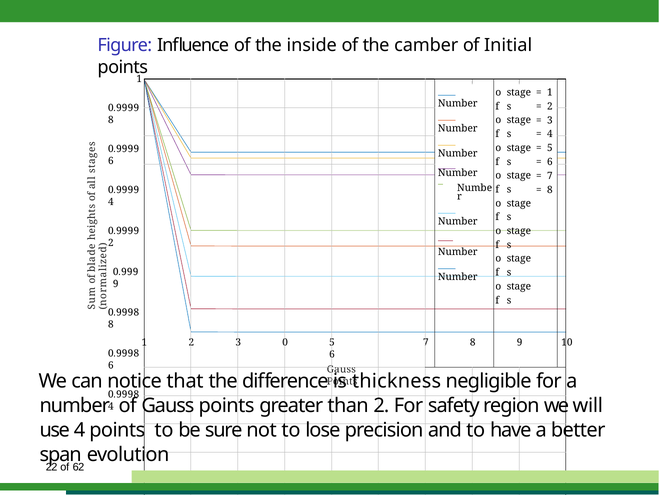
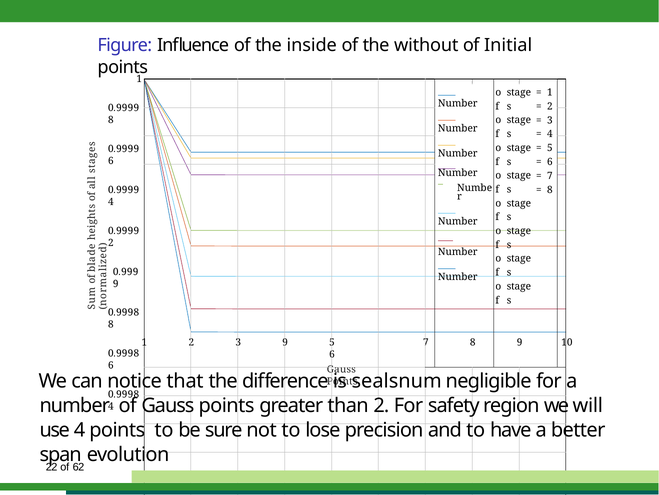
camber: camber -> without
3 0: 0 -> 9
thickness: thickness -> sealsnum
